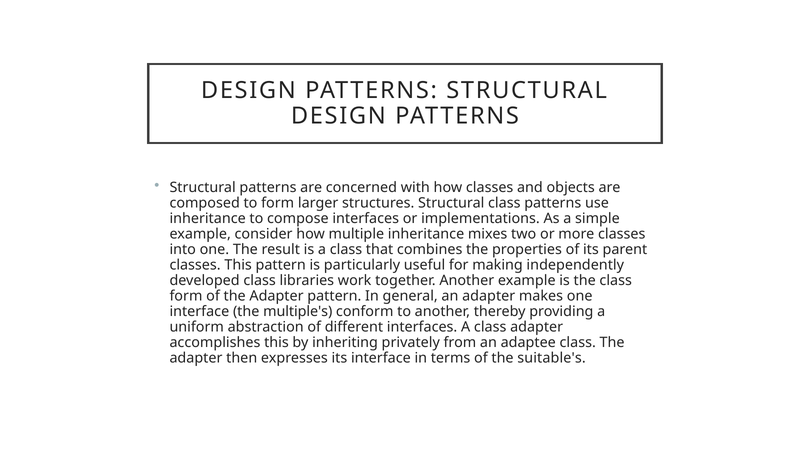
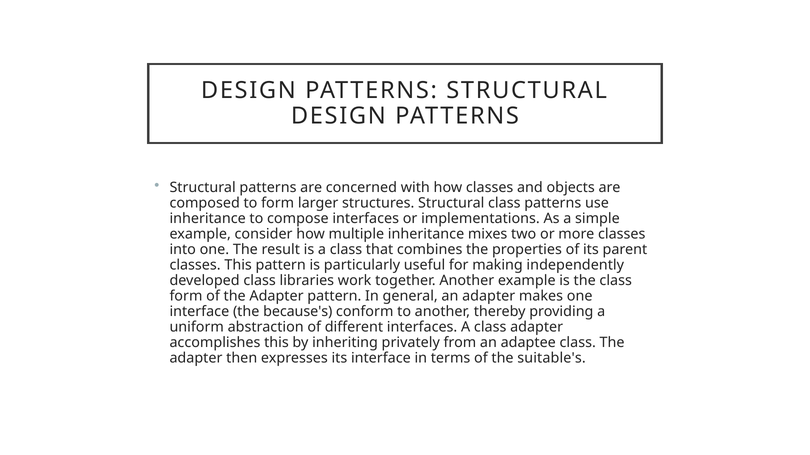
multiple's: multiple's -> because's
